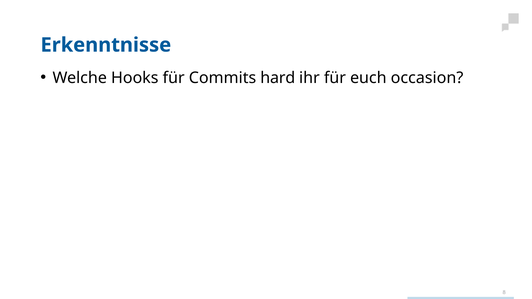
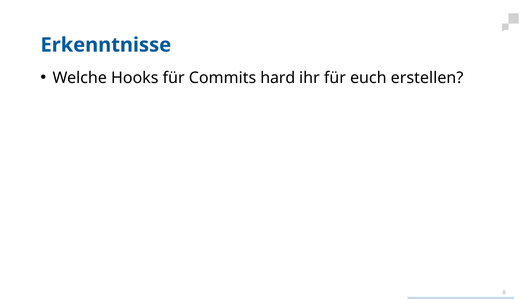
occasion: occasion -> erstellen
